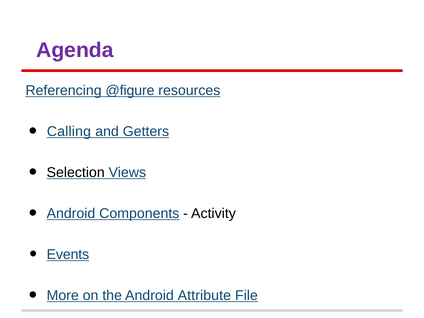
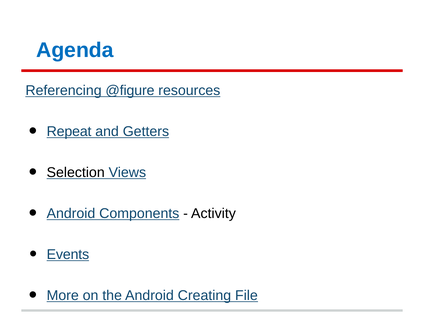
Agenda colour: purple -> blue
Calling: Calling -> Repeat
Attribute: Attribute -> Creating
